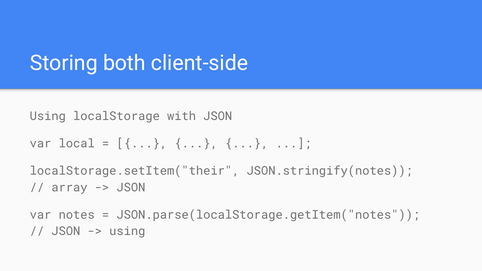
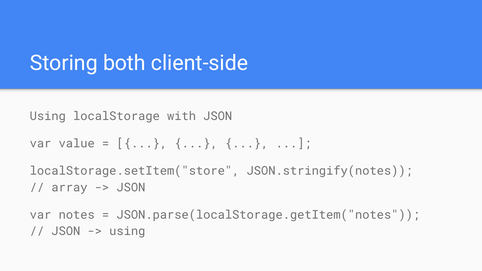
local: local -> value
localStorage.setItem("their: localStorage.setItem("their -> localStorage.setItem("store
